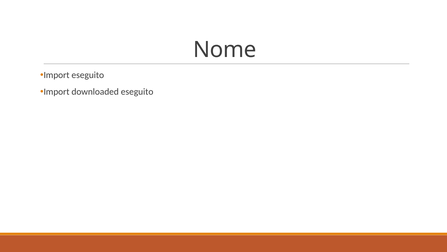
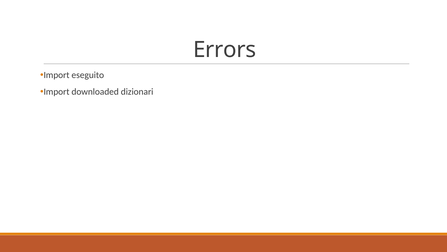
Nome: Nome -> Errors
downloaded eseguito: eseguito -> dizionari
